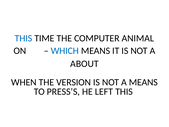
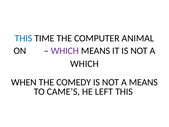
WHICH at (65, 51) colour: blue -> purple
ABOUT at (84, 64): ABOUT -> WHICH
VERSION: VERSION -> COMEDY
PRESS’S: PRESS’S -> CAME’S
